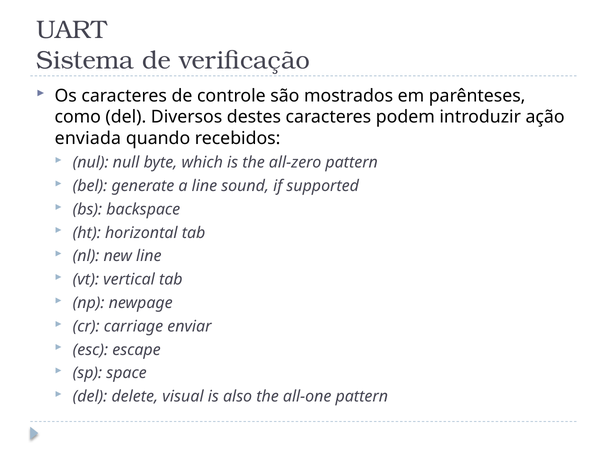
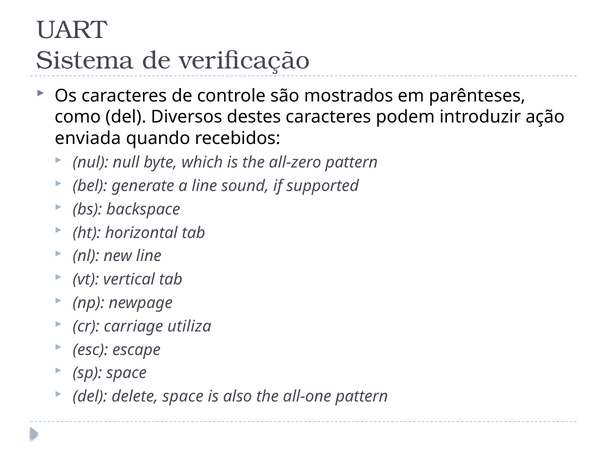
enviar: enviar -> utiliza
delete visual: visual -> space
